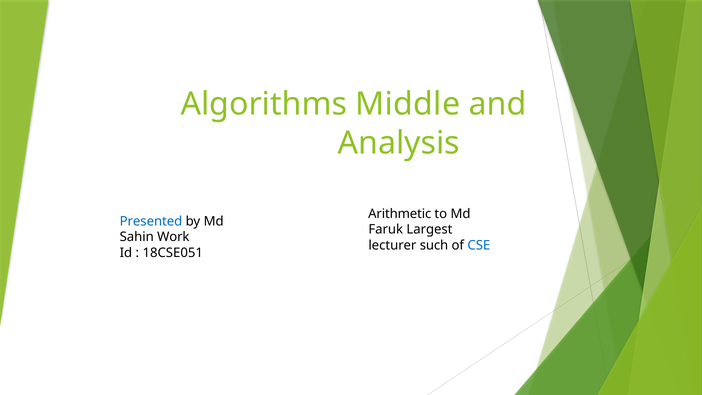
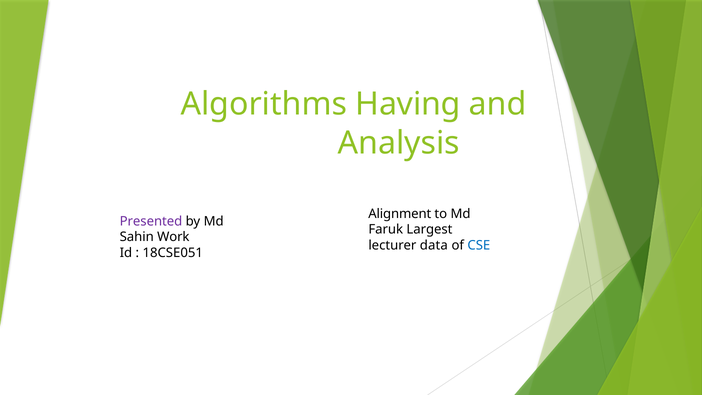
Middle: Middle -> Having
Arithmetic: Arithmetic -> Alignment
Presented colour: blue -> purple
such: such -> data
